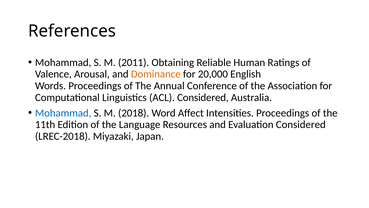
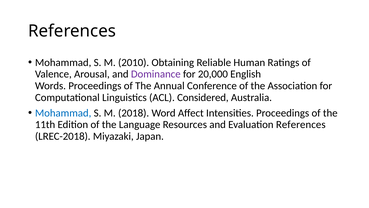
2011: 2011 -> 2010
Dominance colour: orange -> purple
Evaluation Considered: Considered -> References
